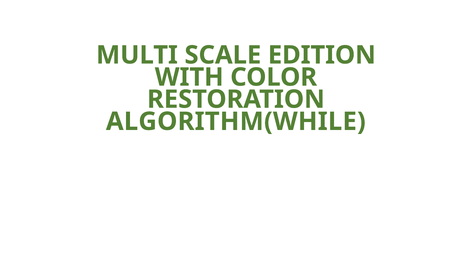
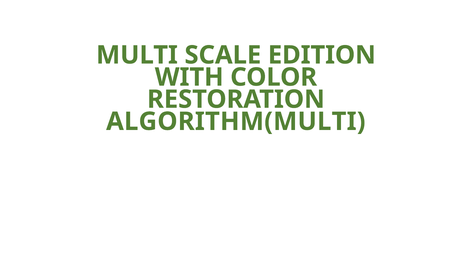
ALGORITHM(WHILE: ALGORITHM(WHILE -> ALGORITHM(MULTI
